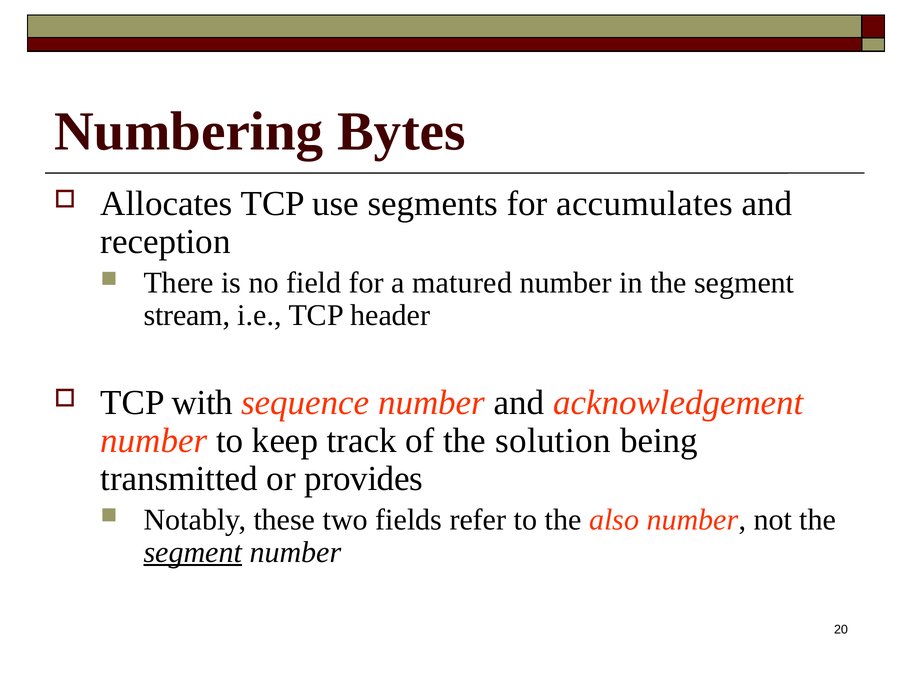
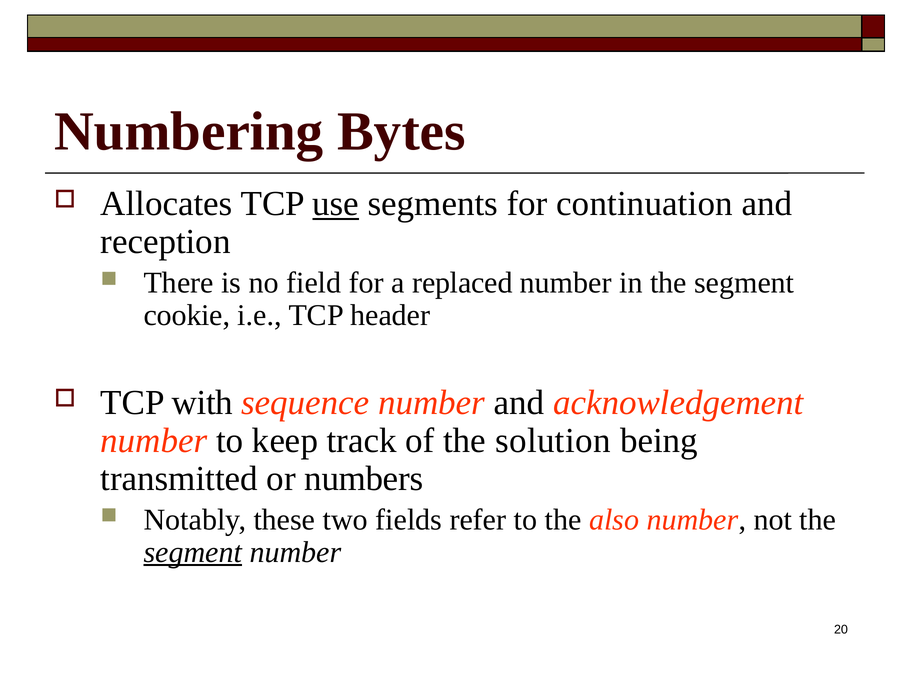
use underline: none -> present
accumulates: accumulates -> continuation
matured: matured -> replaced
stream: stream -> cookie
provides: provides -> numbers
